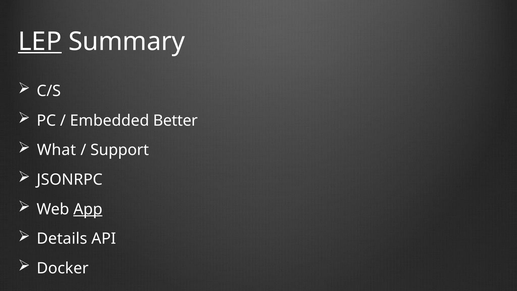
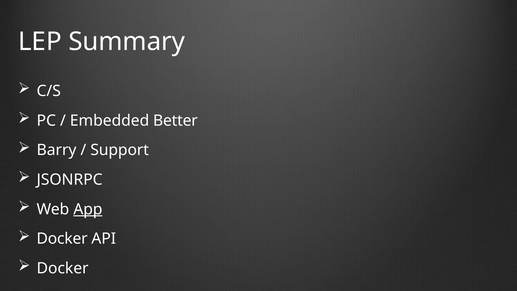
LEP underline: present -> none
What: What -> Barry
Details at (62, 239): Details -> Docker
